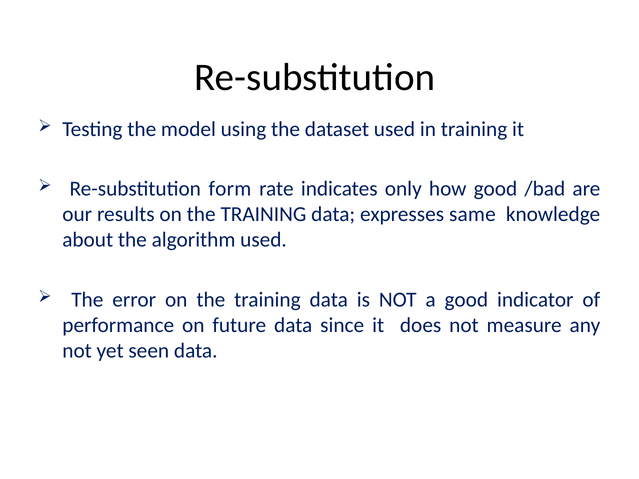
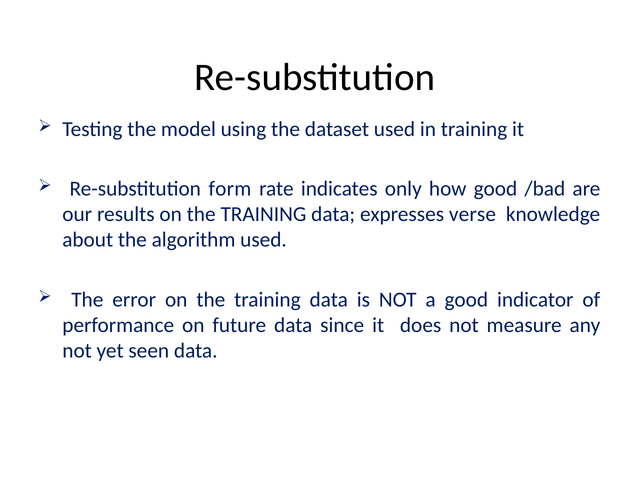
same: same -> verse
